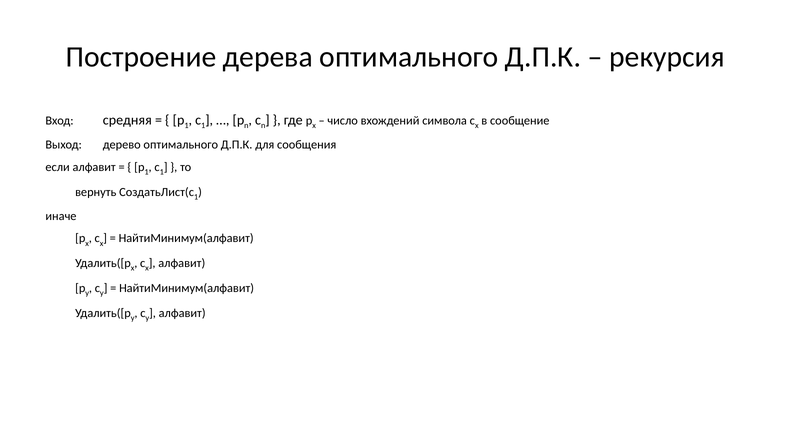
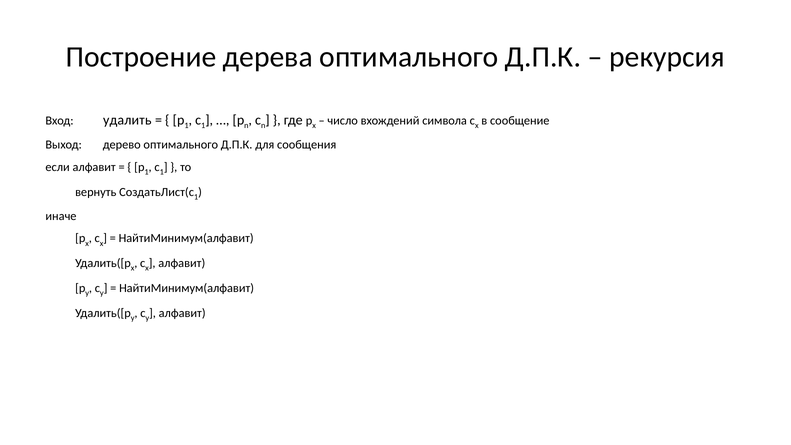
Вход средняя: средняя -> удалить
